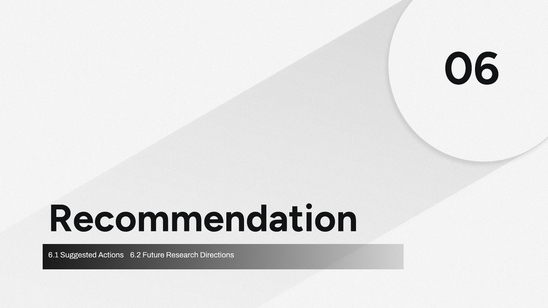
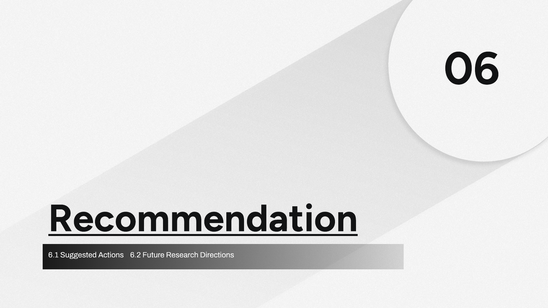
Recommendation underline: none -> present
